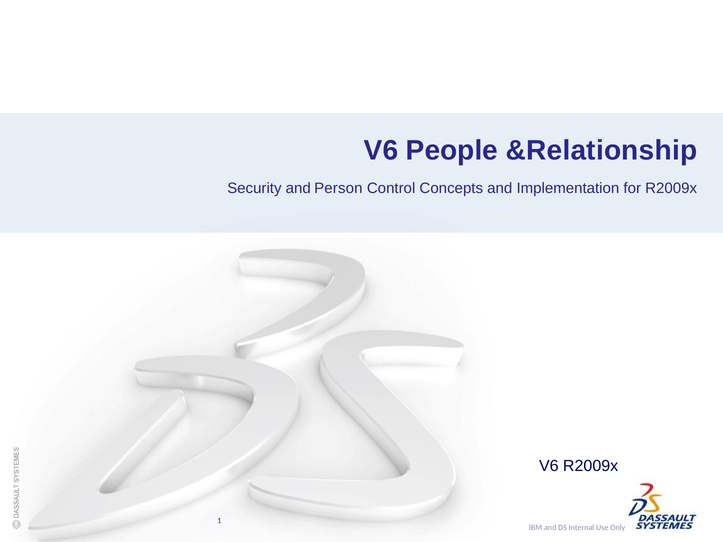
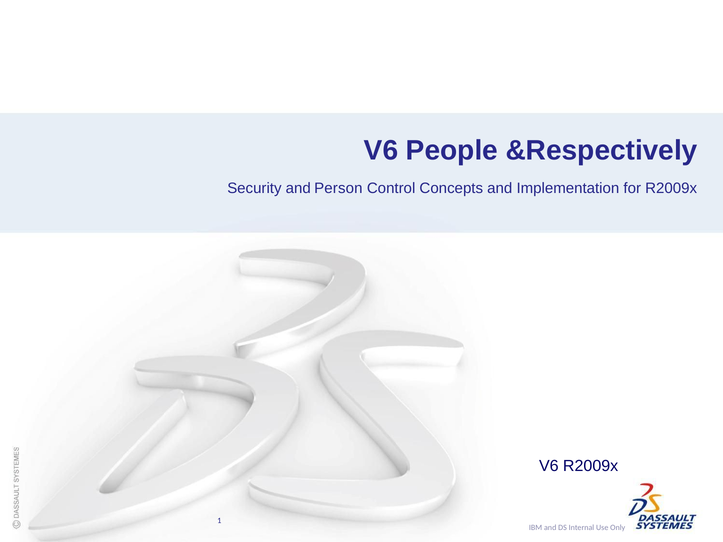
&Relationship: &Relationship -> &Respectively
